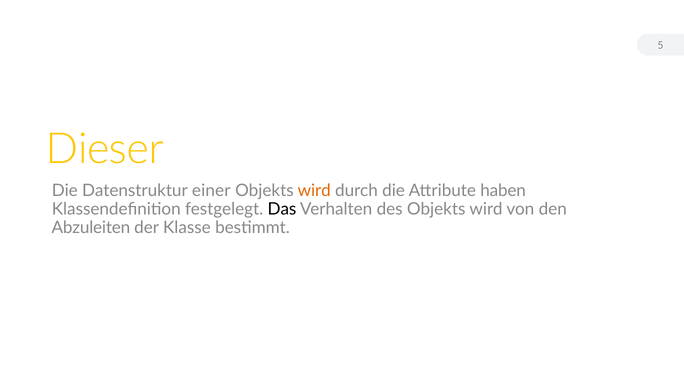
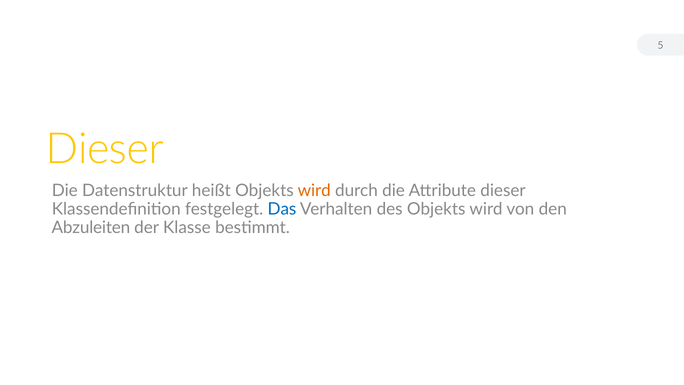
einer: einer -> heißt
Attribute haben: haben -> dieser
Das colour: black -> blue
